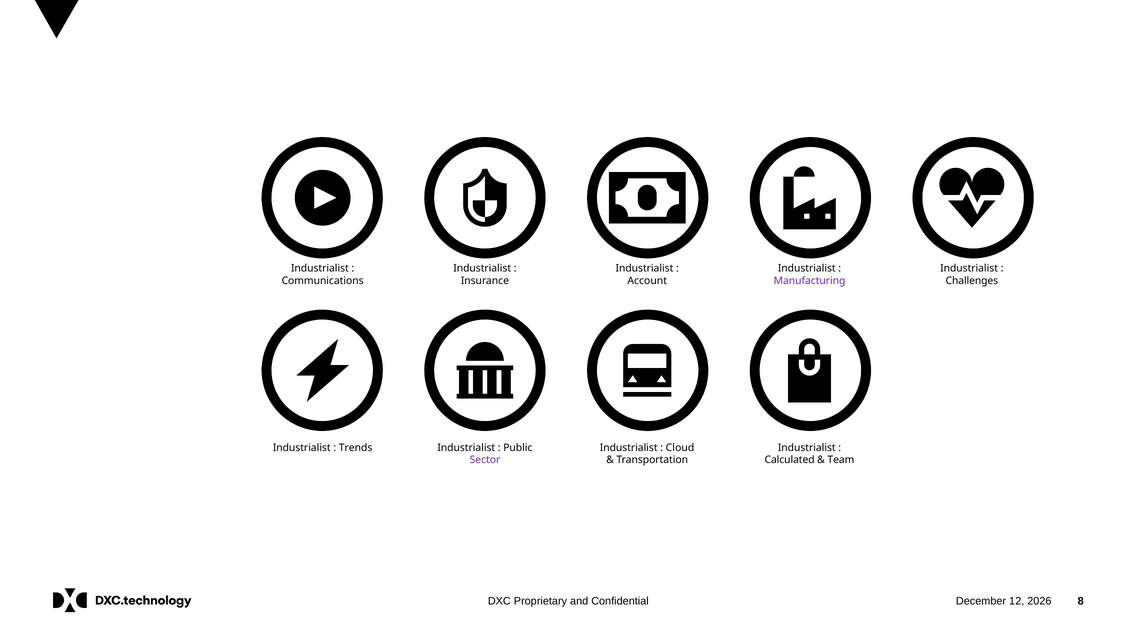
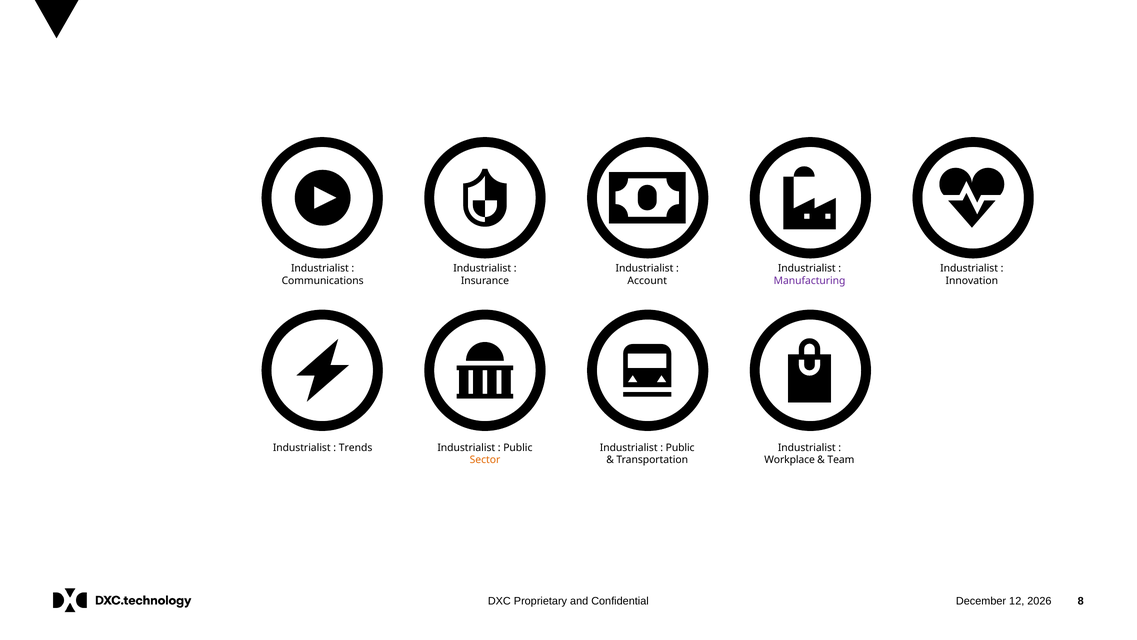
Challenges: Challenges -> Innovation
Cloud at (680, 447): Cloud -> Public
Sector colour: purple -> orange
Calculated: Calculated -> Workplace
